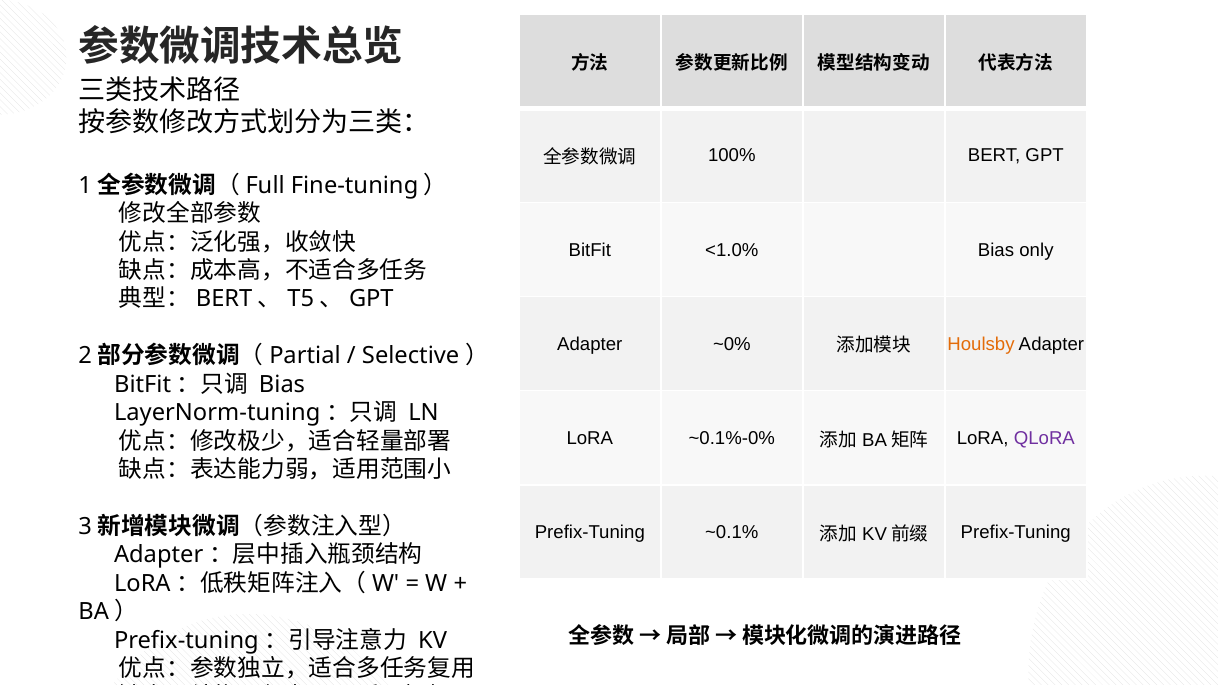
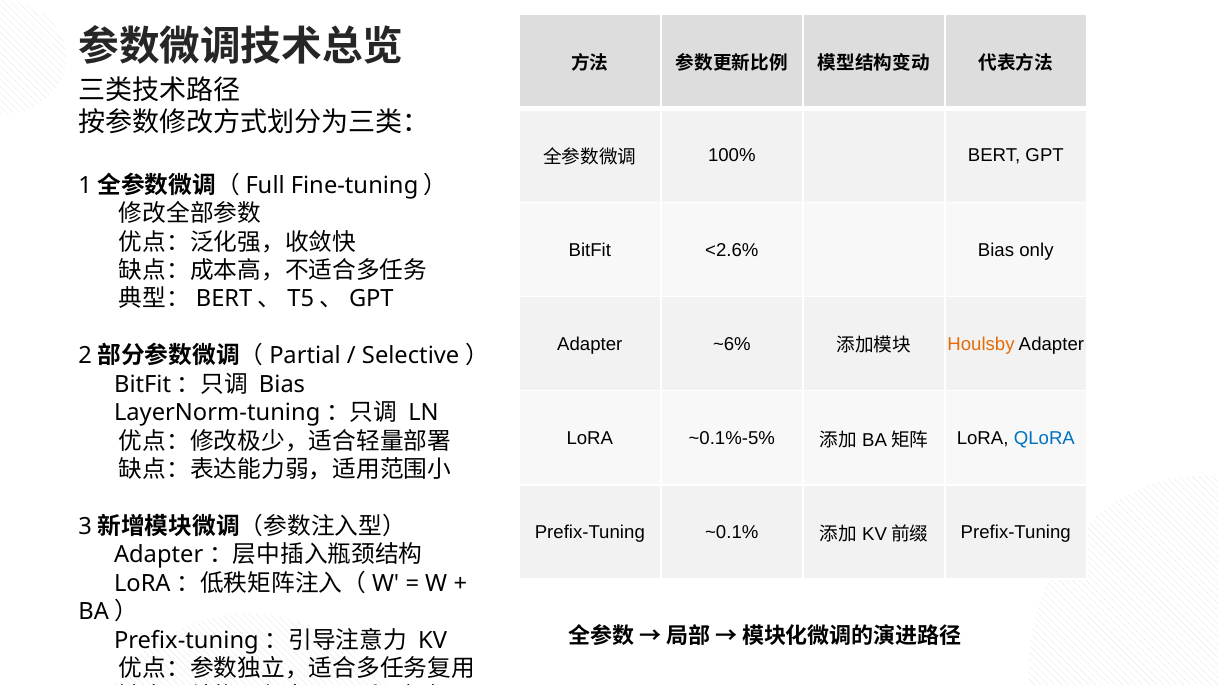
<1.0%: <1.0% -> <2.6%
~0%: ~0% -> ~6%
~0.1%-0%: ~0.1%-0% -> ~0.1%-5%
QLoRA colour: purple -> blue
